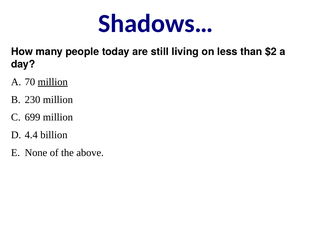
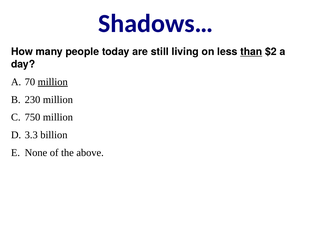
than underline: none -> present
699: 699 -> 750
4.4: 4.4 -> 3.3
